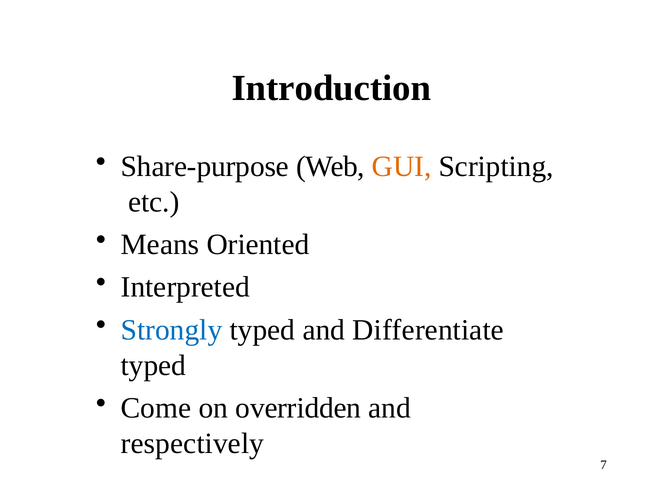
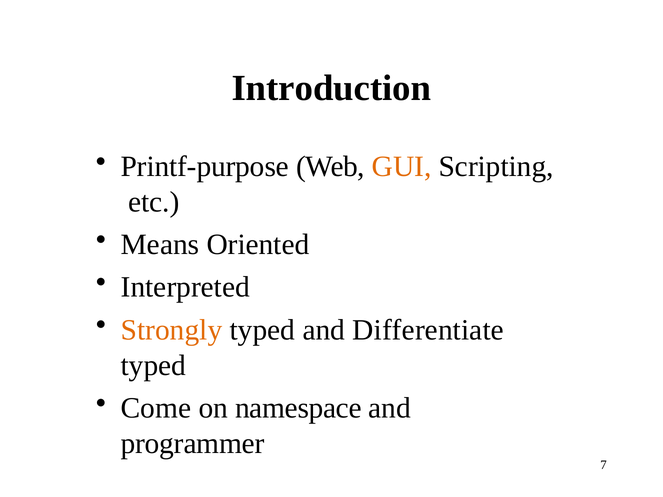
Share-purpose: Share-purpose -> Printf-purpose
Strongly colour: blue -> orange
overridden: overridden -> namespace
respectively: respectively -> programmer
